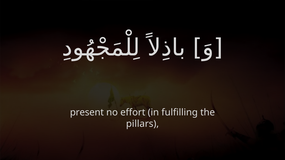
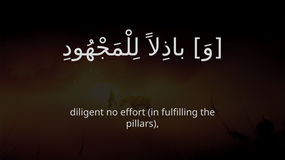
present: present -> diligent
